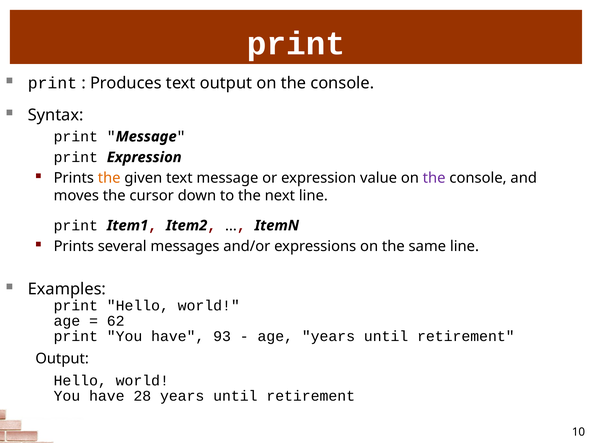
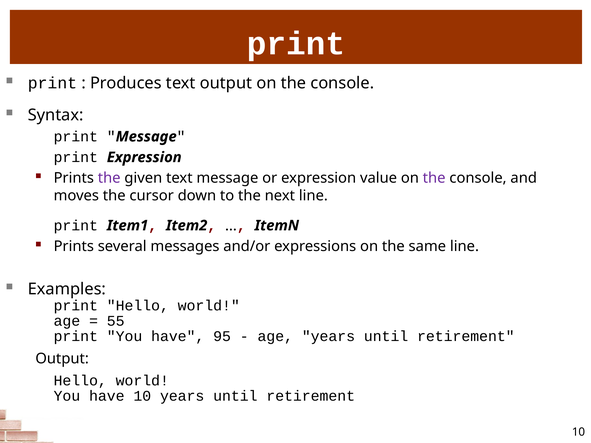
the at (109, 178) colour: orange -> purple
62: 62 -> 55
93: 93 -> 95
have 28: 28 -> 10
